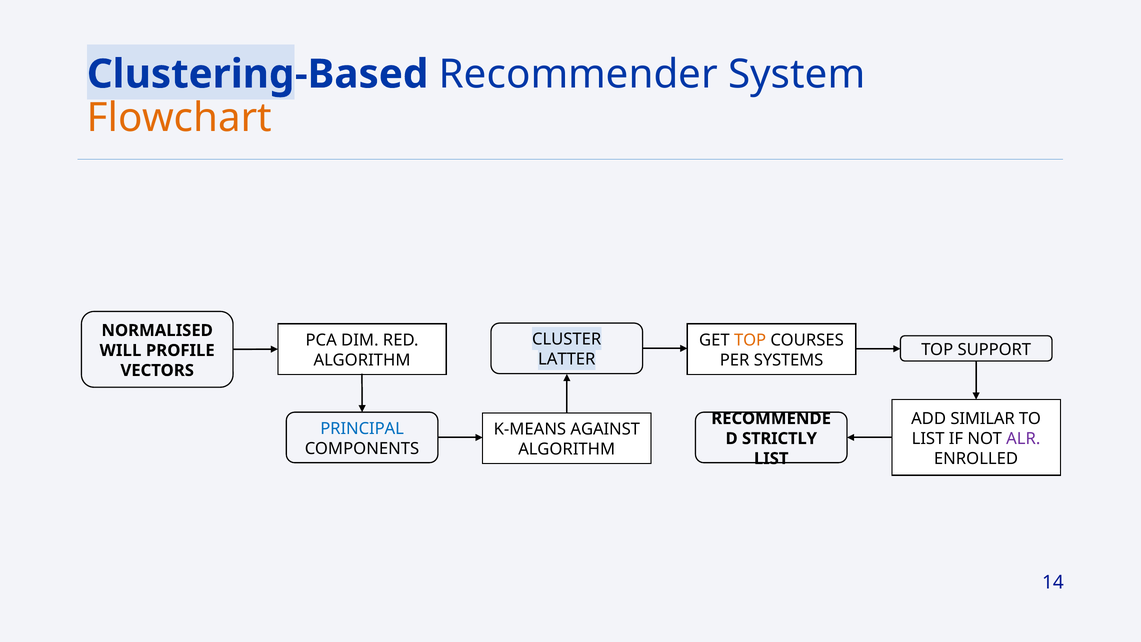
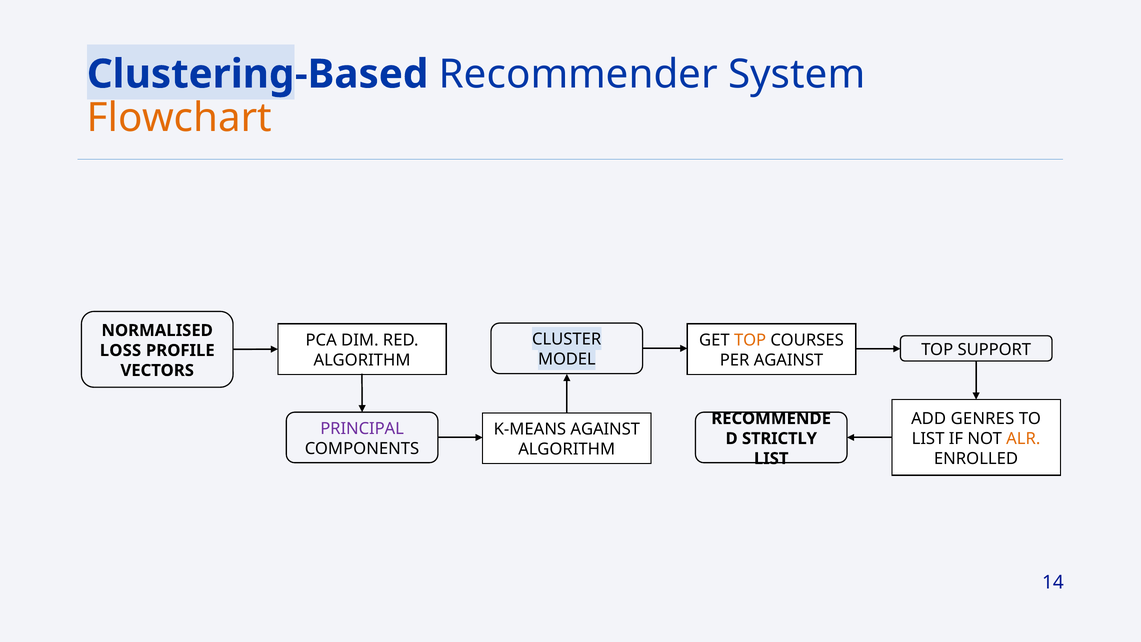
WILL: WILL -> LOSS
LATTER: LATTER -> MODEL
PER SYSTEMS: SYSTEMS -> AGAINST
SIMILAR: SIMILAR -> GENRES
PRINCIPAL colour: blue -> purple
ALR colour: purple -> orange
